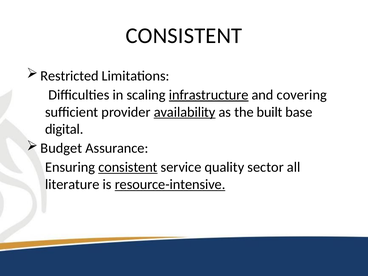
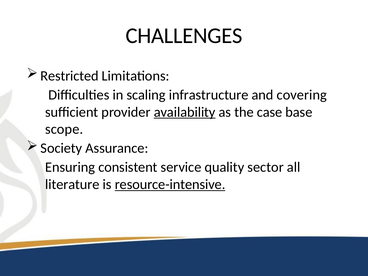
CONSISTENT at (184, 36): CONSISTENT -> CHALLENGES
infrastructure underline: present -> none
built: built -> case
digital: digital -> scope
Budget: Budget -> Society
consistent at (128, 167) underline: present -> none
